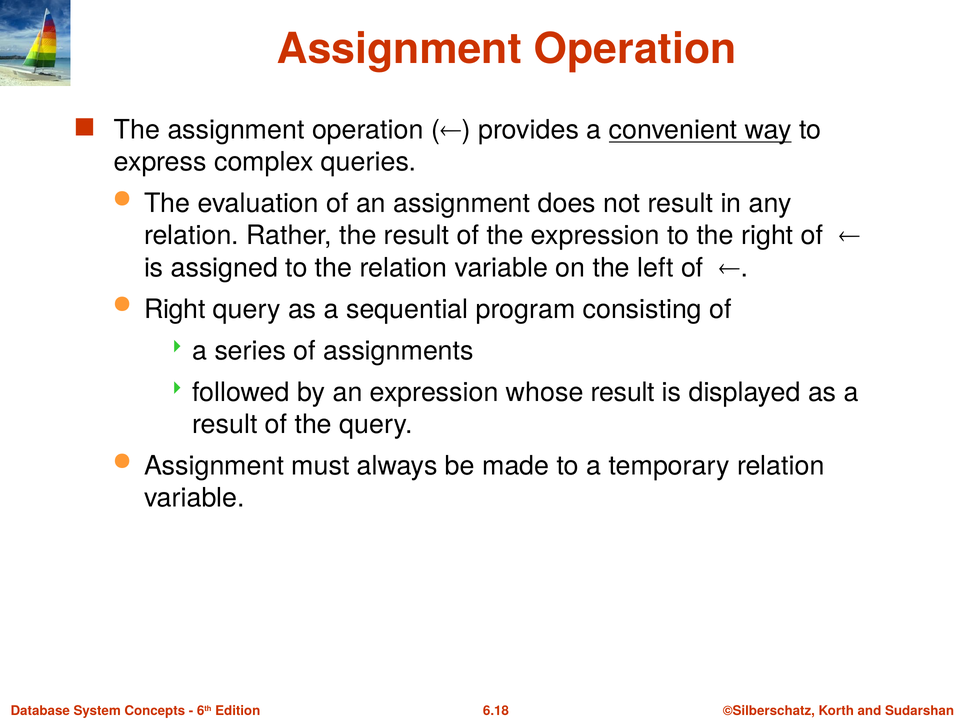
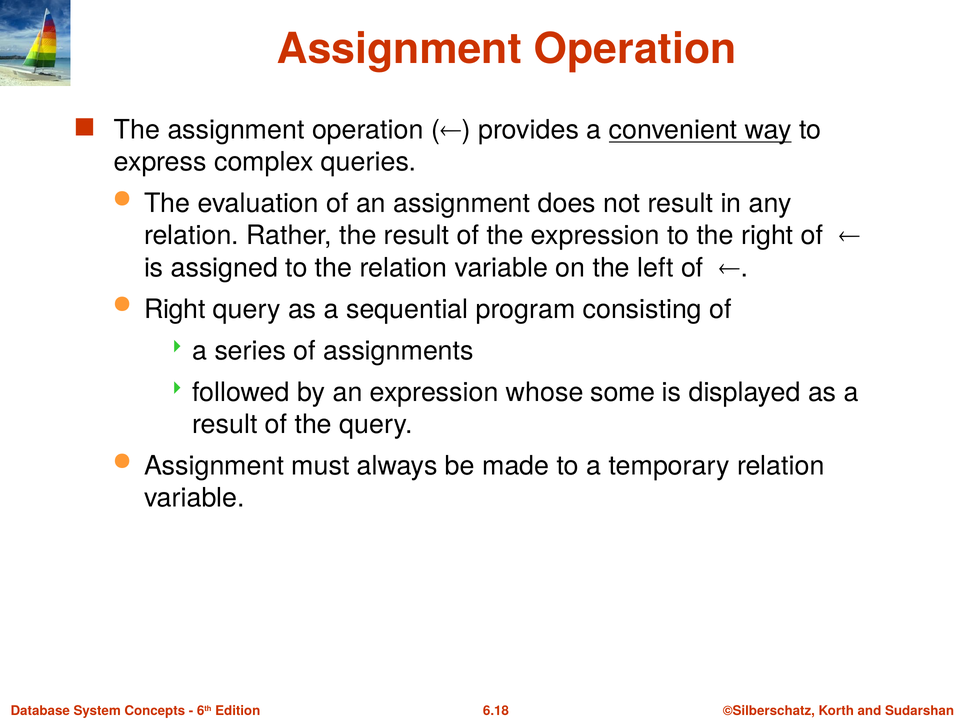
whose result: result -> some
